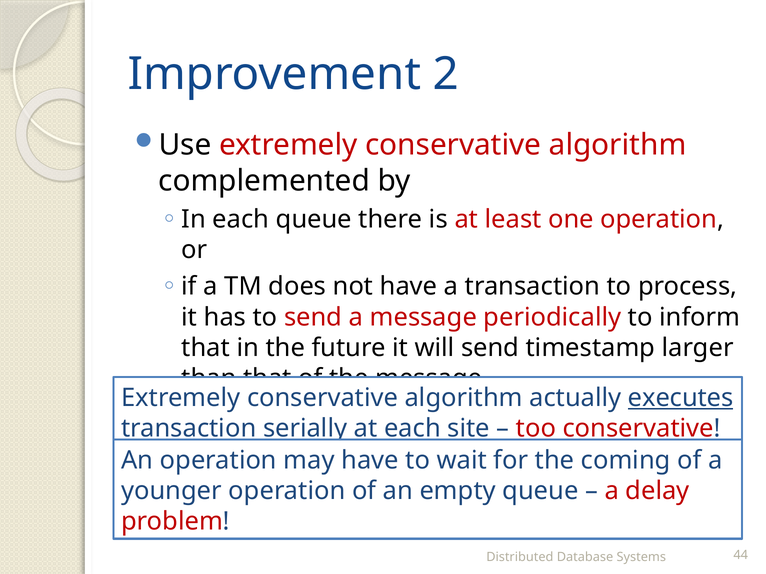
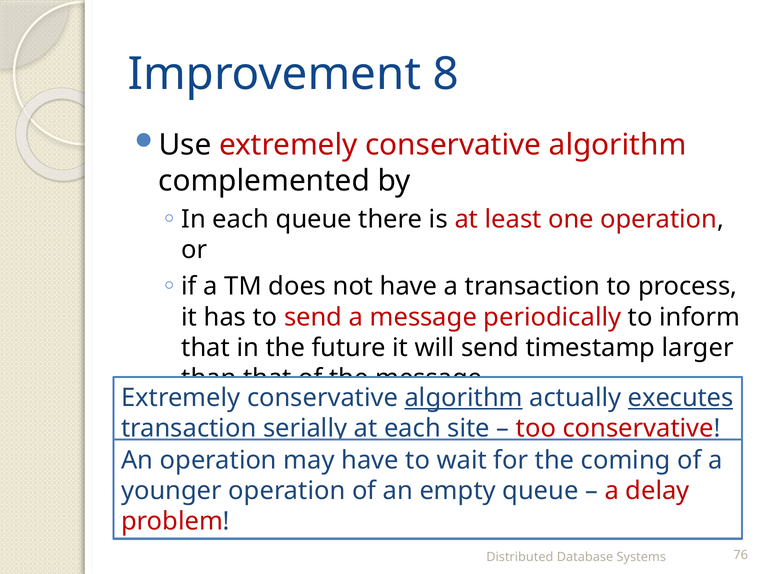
2: 2 -> 8
algorithm at (464, 398) underline: none -> present
44: 44 -> 76
